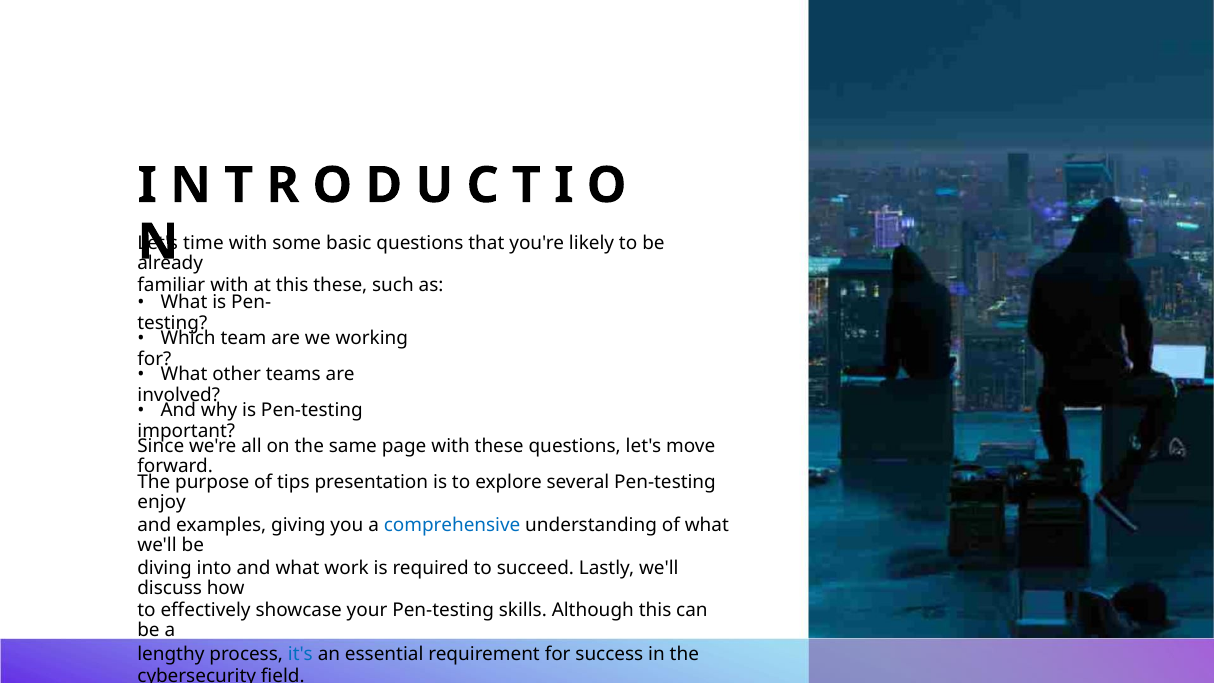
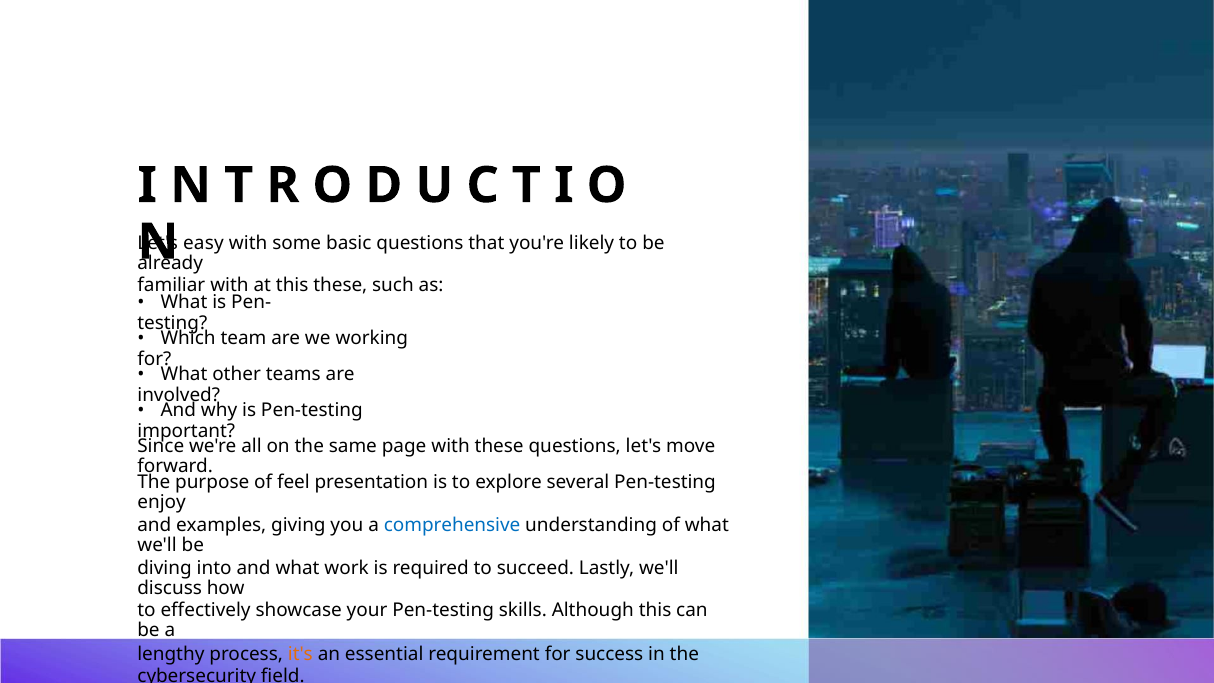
time: time -> easy
tips: tips -> feel
it's colour: blue -> orange
